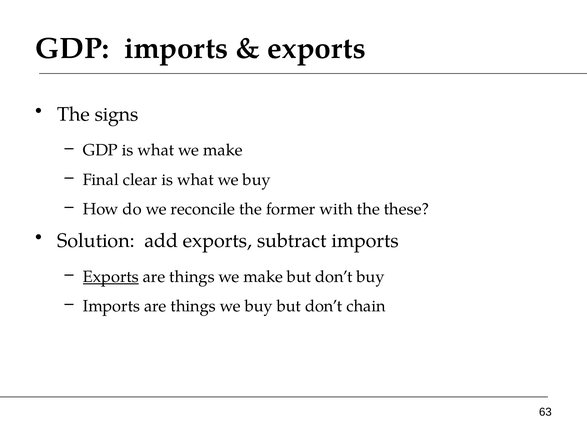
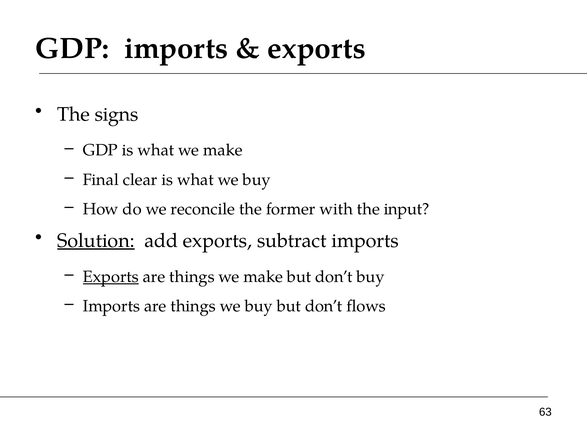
these: these -> input
Solution underline: none -> present
chain: chain -> flows
